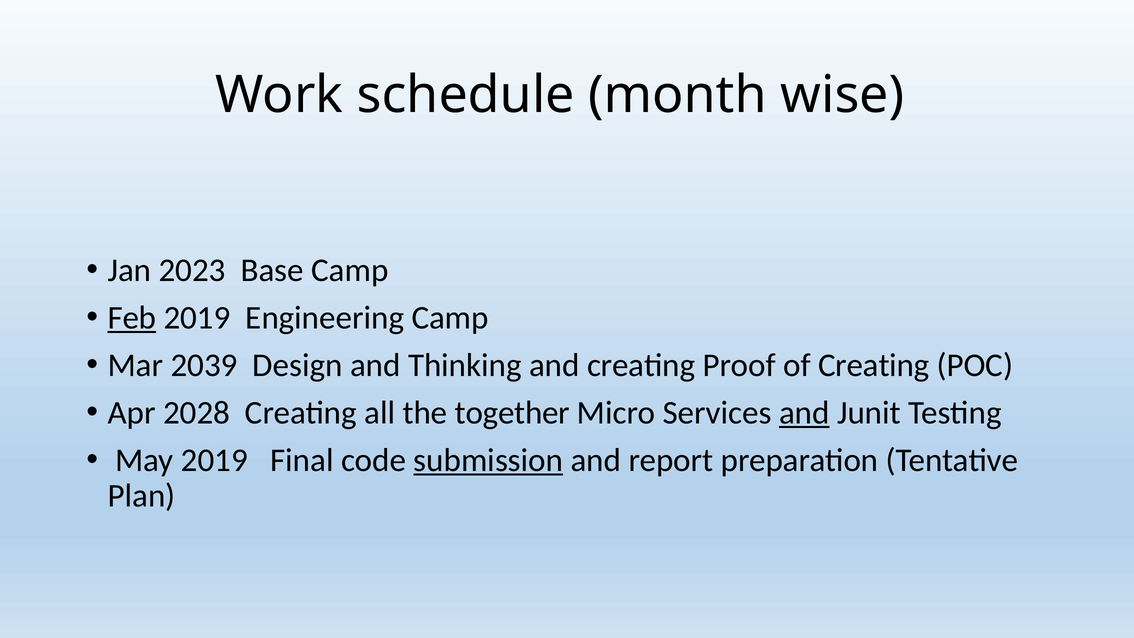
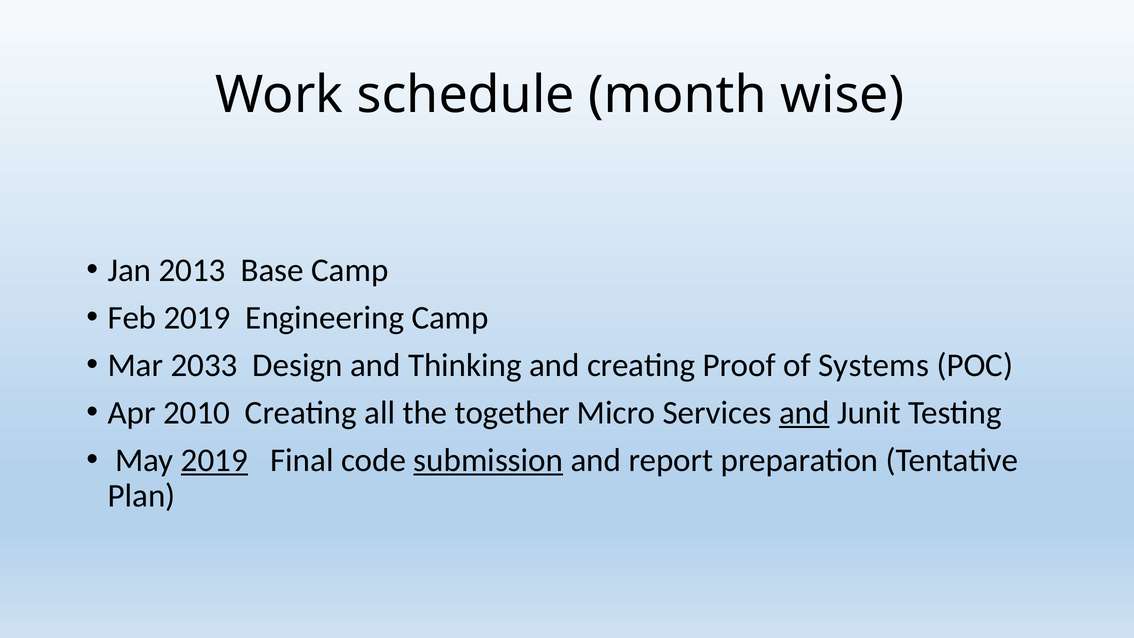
2023: 2023 -> 2013
Feb underline: present -> none
2039: 2039 -> 2033
of Creating: Creating -> Systems
2028: 2028 -> 2010
2019 at (214, 460) underline: none -> present
